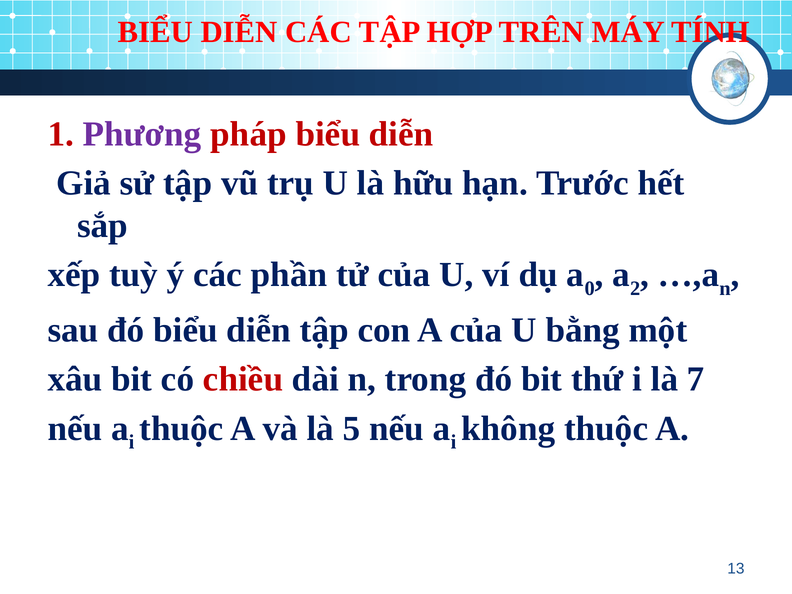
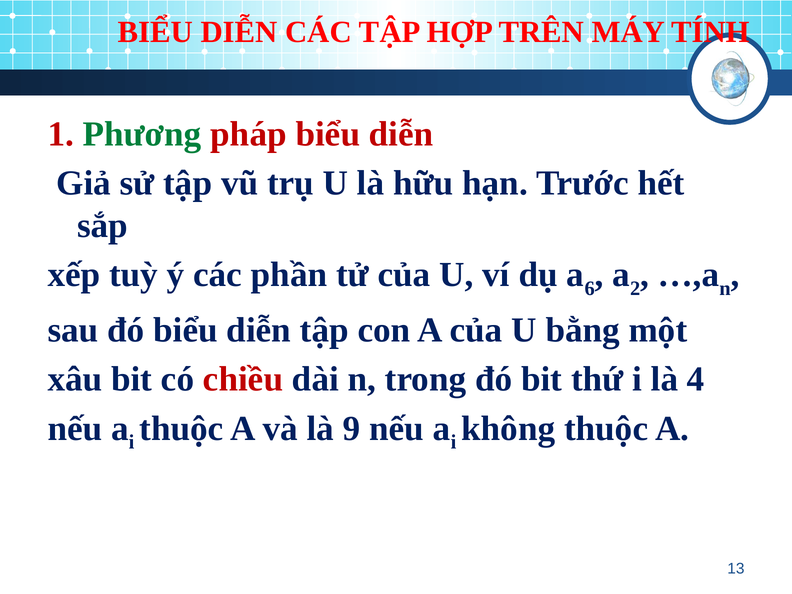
Phương colour: purple -> green
0: 0 -> 6
7: 7 -> 4
5: 5 -> 9
